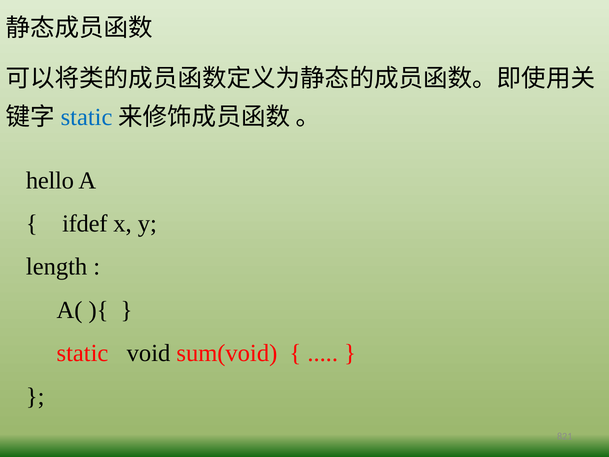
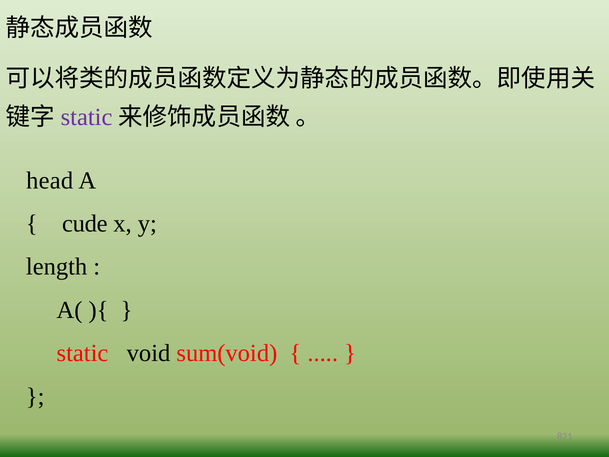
static at (87, 117) colour: blue -> purple
hello: hello -> head
ifdef: ifdef -> cude
